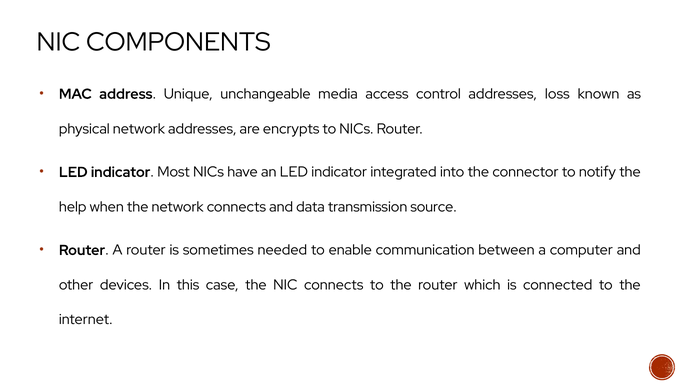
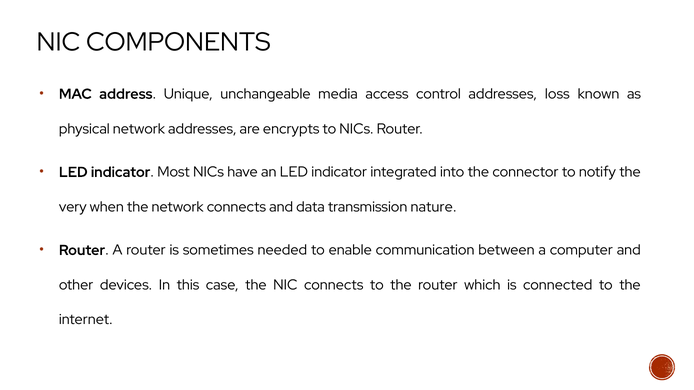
help: help -> very
source: source -> nature
